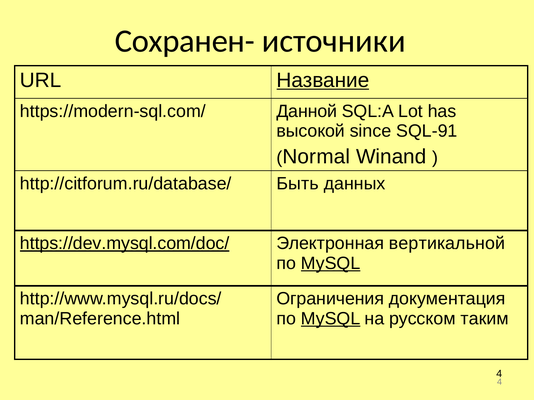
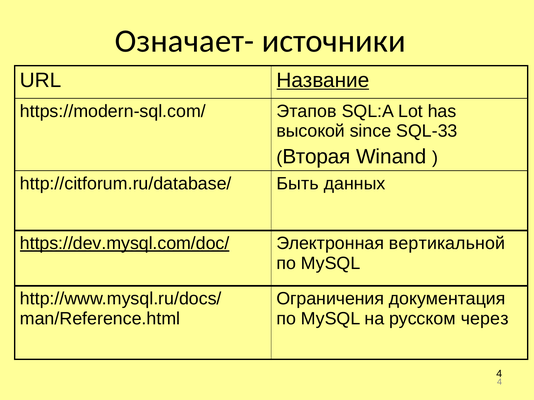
Сохранен-: Сохранен- -> Означает-
Данной: Данной -> Этапов
SQL-91: SQL-91 -> SQL-33
Normal: Normal -> Вторая
MySQL at (331, 264) underline: present -> none
MySQL at (331, 319) underline: present -> none
таким: таким -> через
